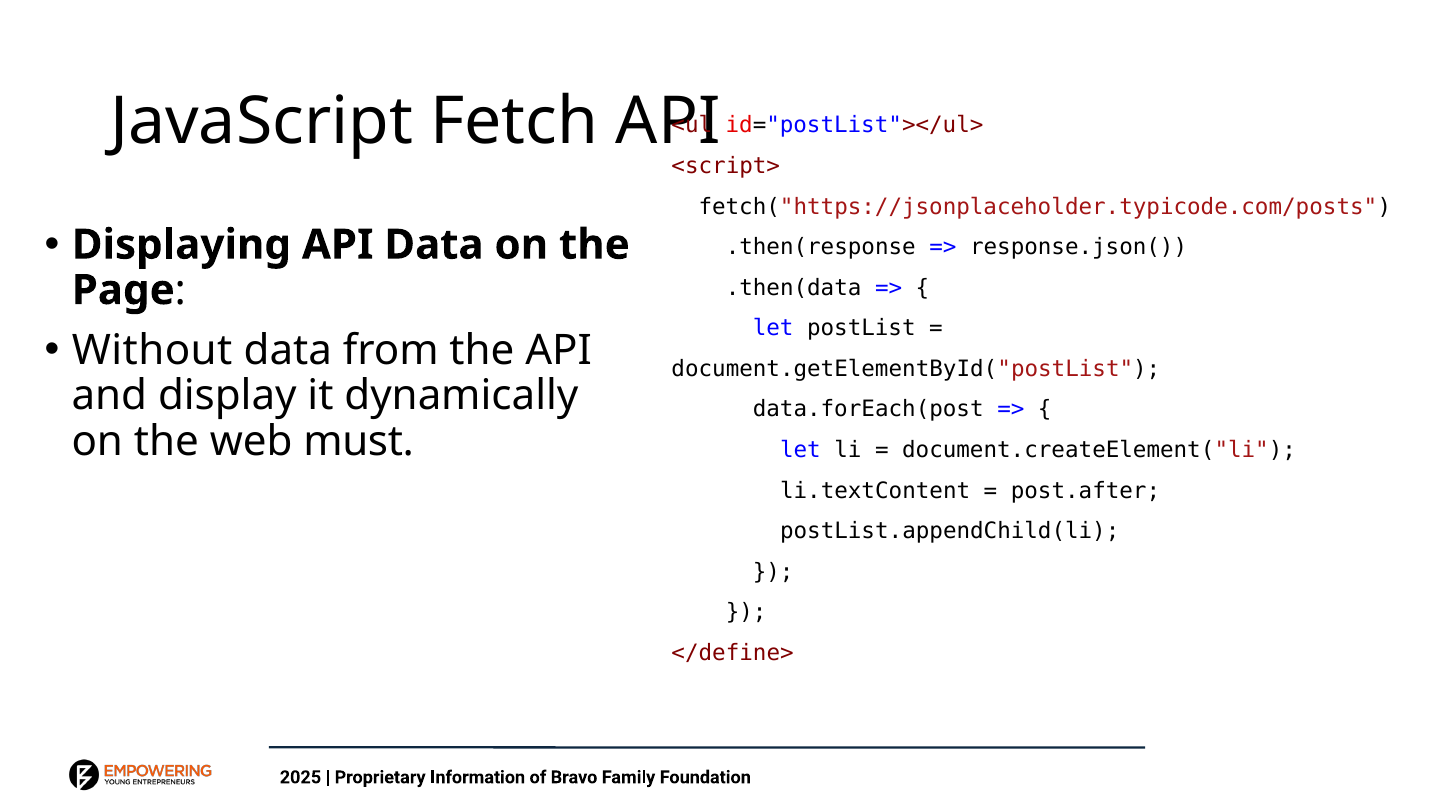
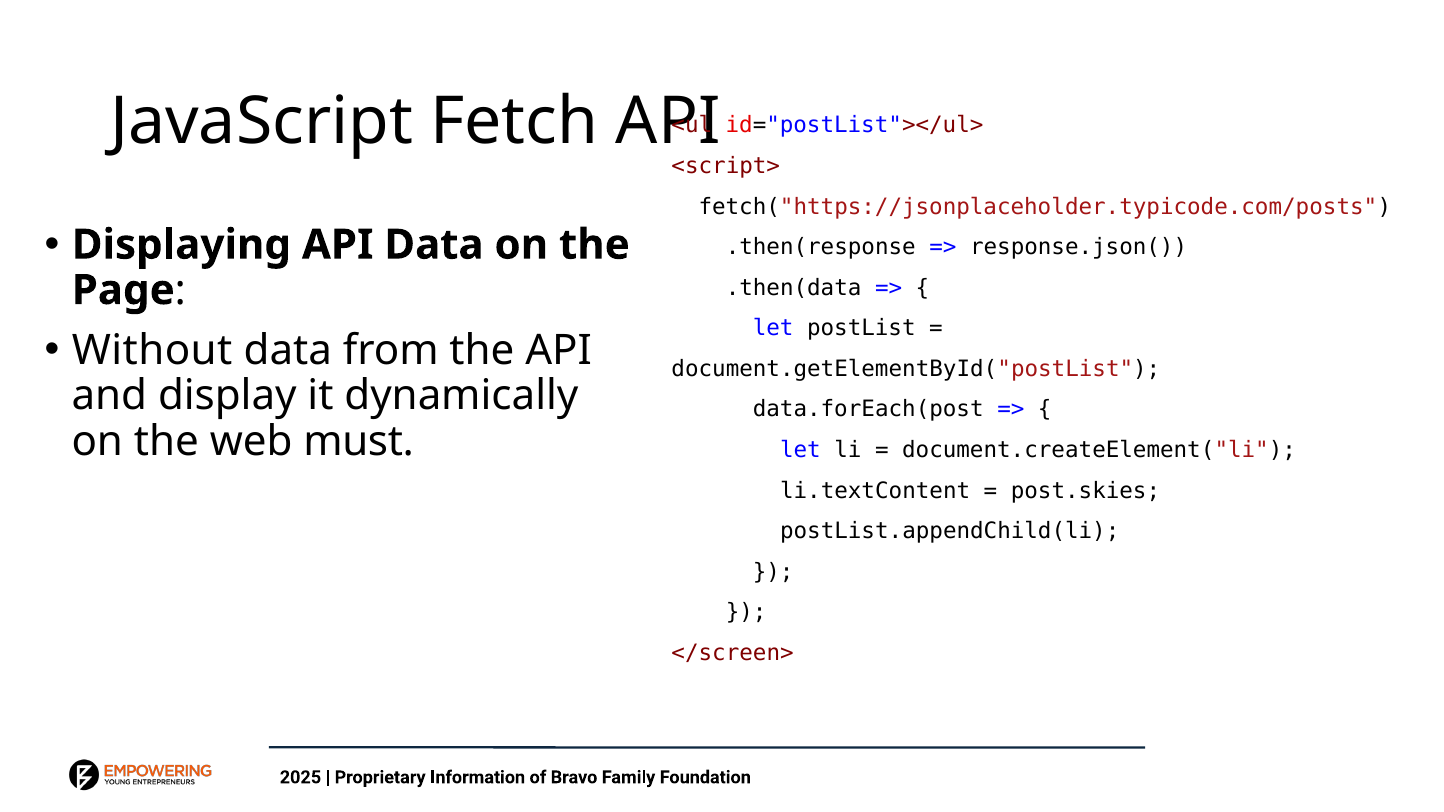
post.after: post.after -> post.skies
</define>: </define> -> </screen>
